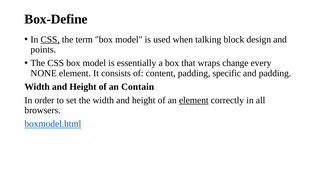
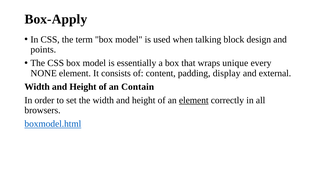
Box-Define: Box-Define -> Box-Apply
CSS at (50, 39) underline: present -> none
change: change -> unique
specific: specific -> display
and padding: padding -> external
